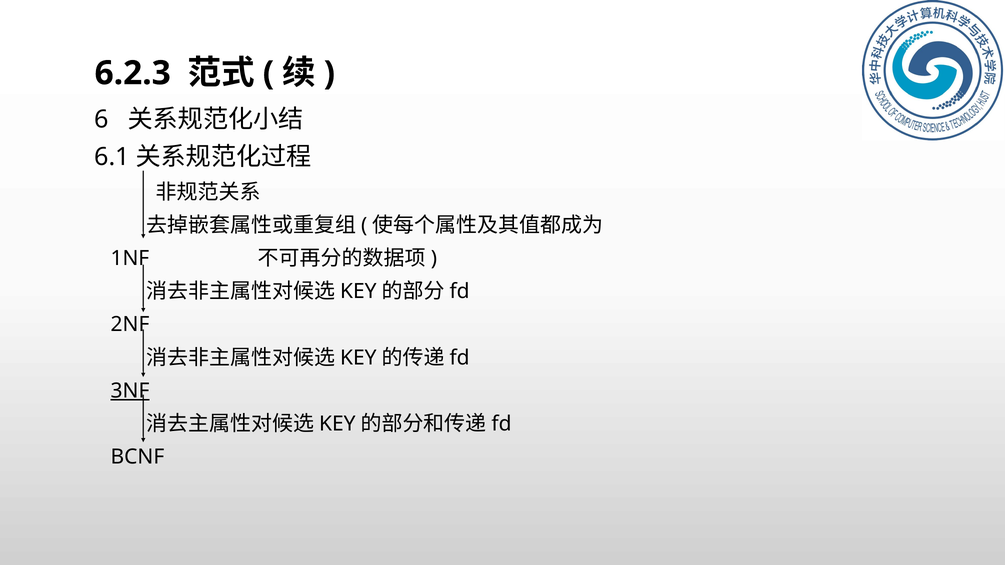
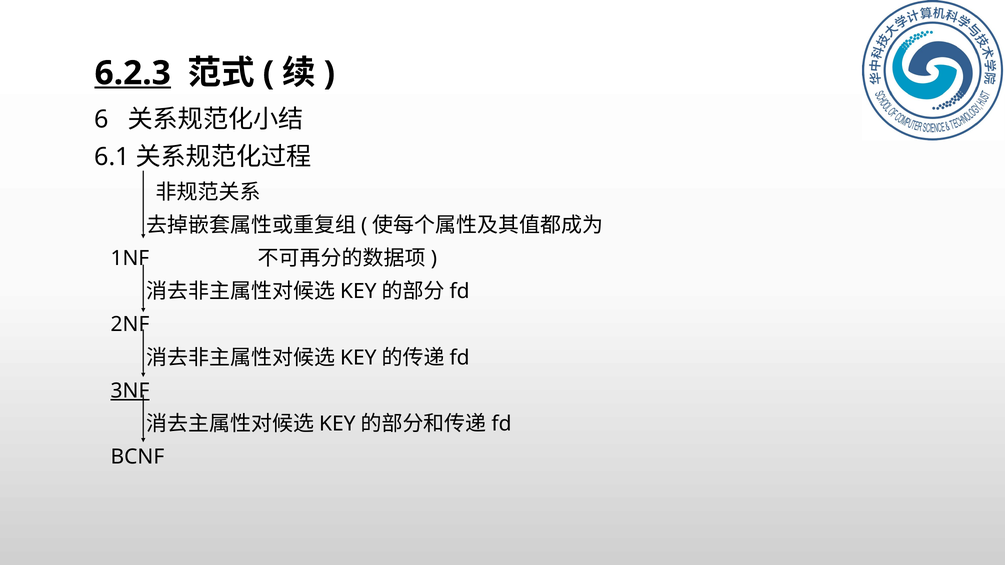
6.2.3 underline: none -> present
